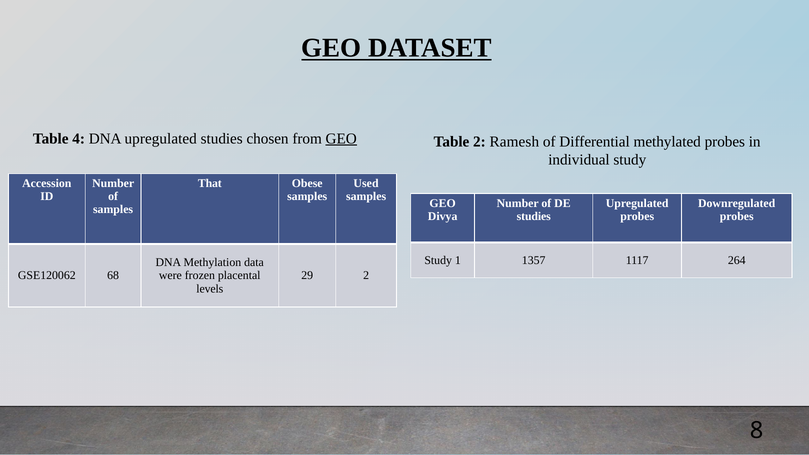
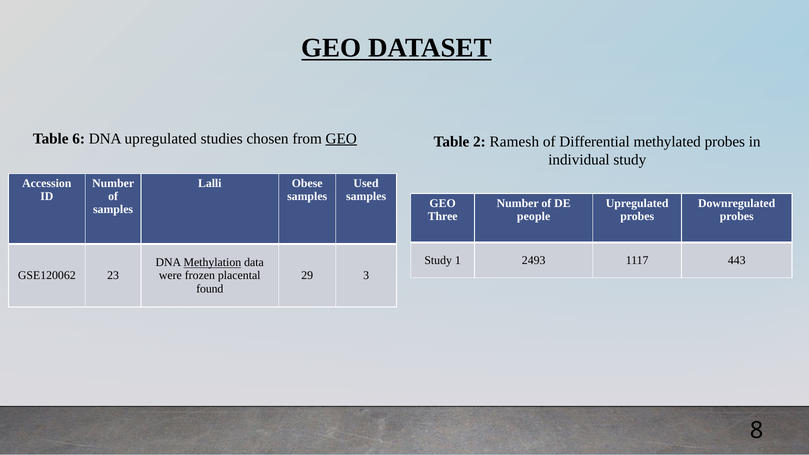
4: 4 -> 6
That: That -> Lalli
Divya: Divya -> Three
studies at (534, 216): studies -> people
1357: 1357 -> 2493
264: 264 -> 443
Methylation underline: none -> present
68: 68 -> 23
29 2: 2 -> 3
levels: levels -> found
